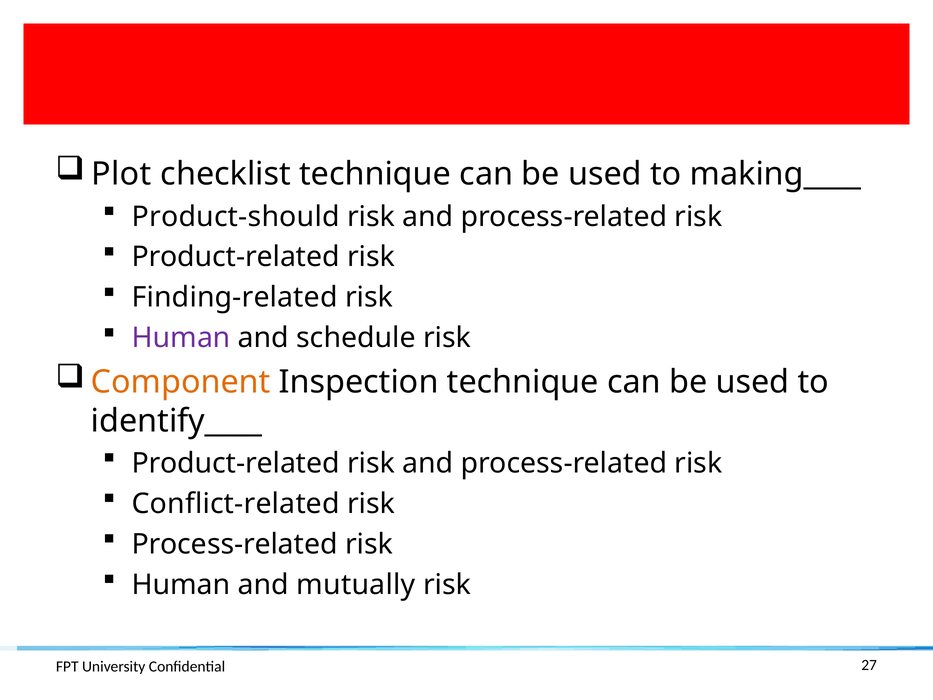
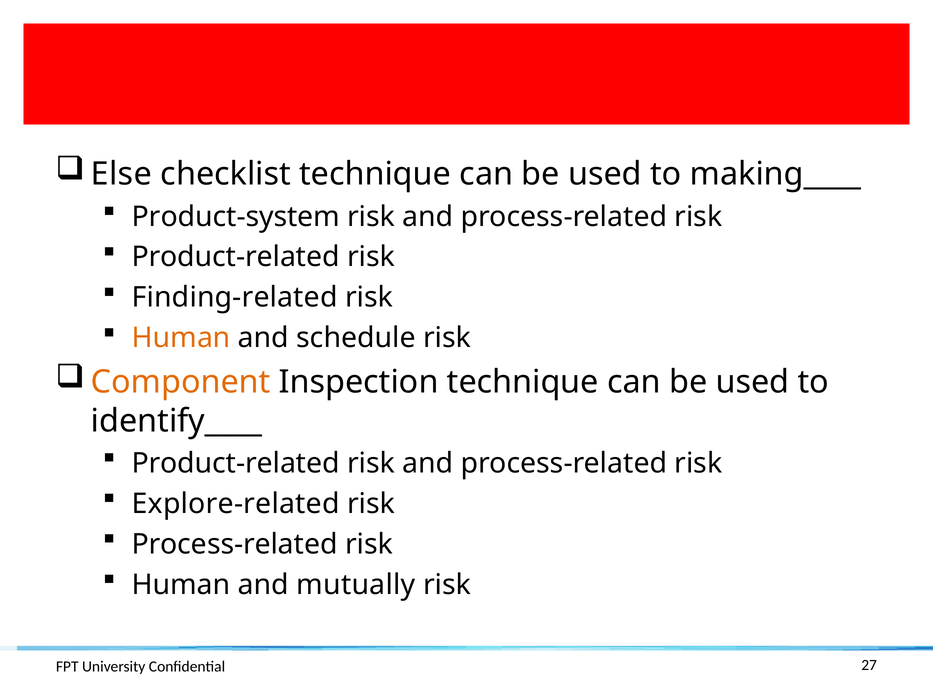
Plot: Plot -> Else
Product-should: Product-should -> Product-system
Human at (181, 338) colour: purple -> orange
Conflict-related: Conflict-related -> Explore-related
